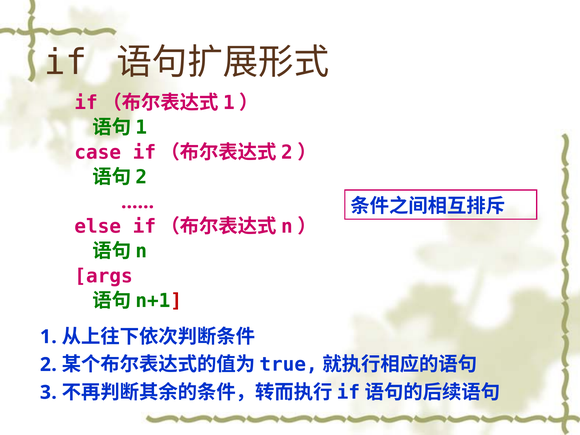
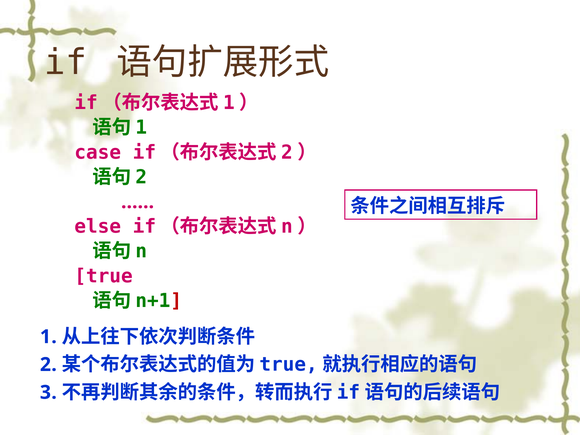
args: args -> true
